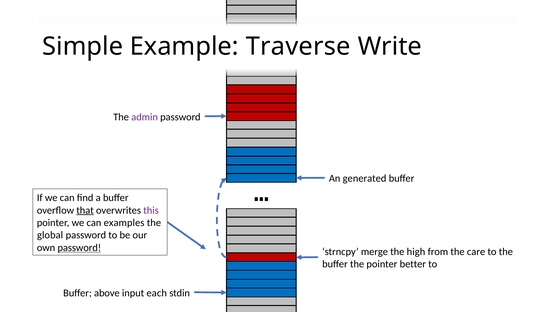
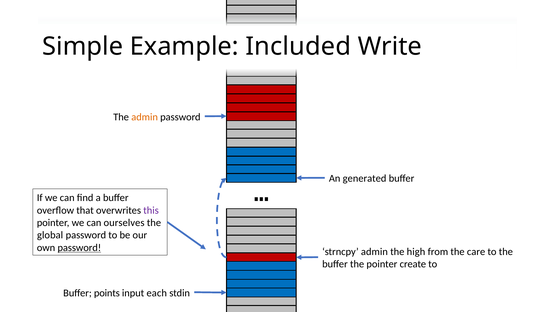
Traverse: Traverse -> Included
admin at (145, 117) colour: purple -> orange
that underline: present -> none
examples: examples -> ourselves
strncpy merge: merge -> admin
better: better -> create
above: above -> points
